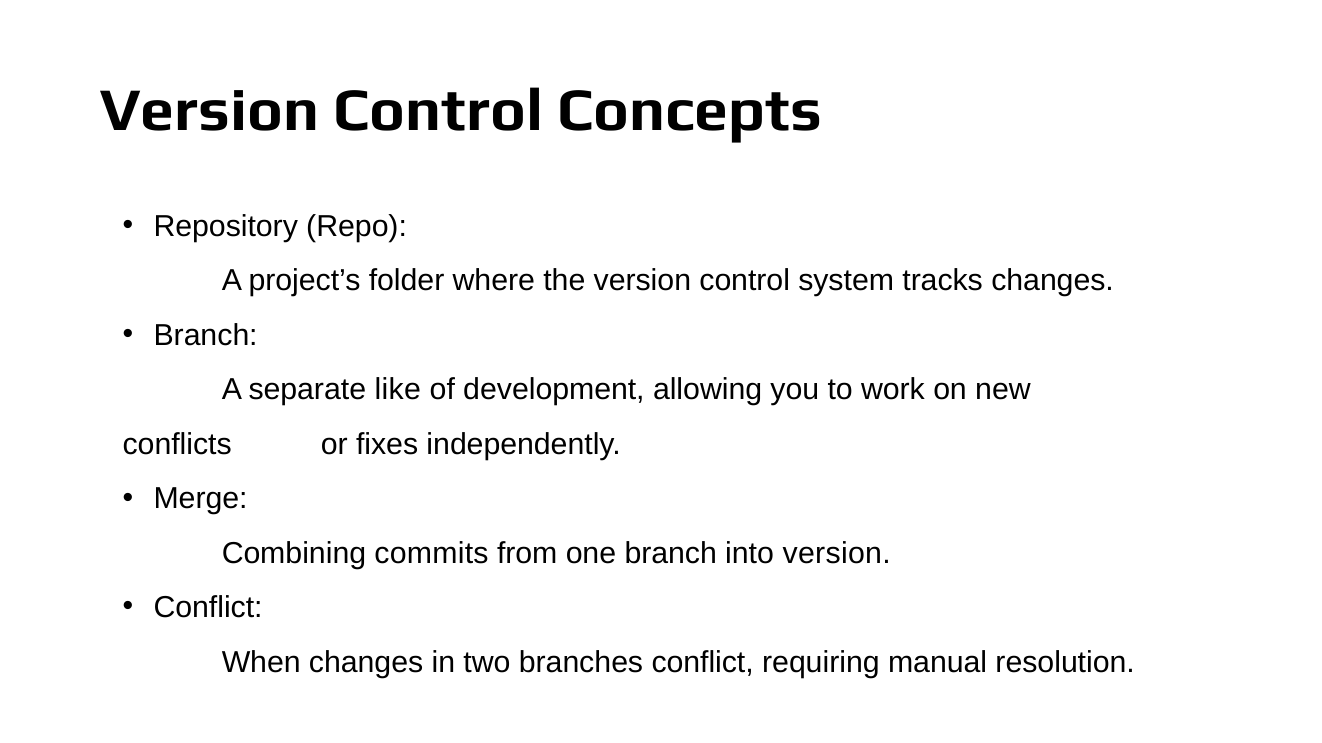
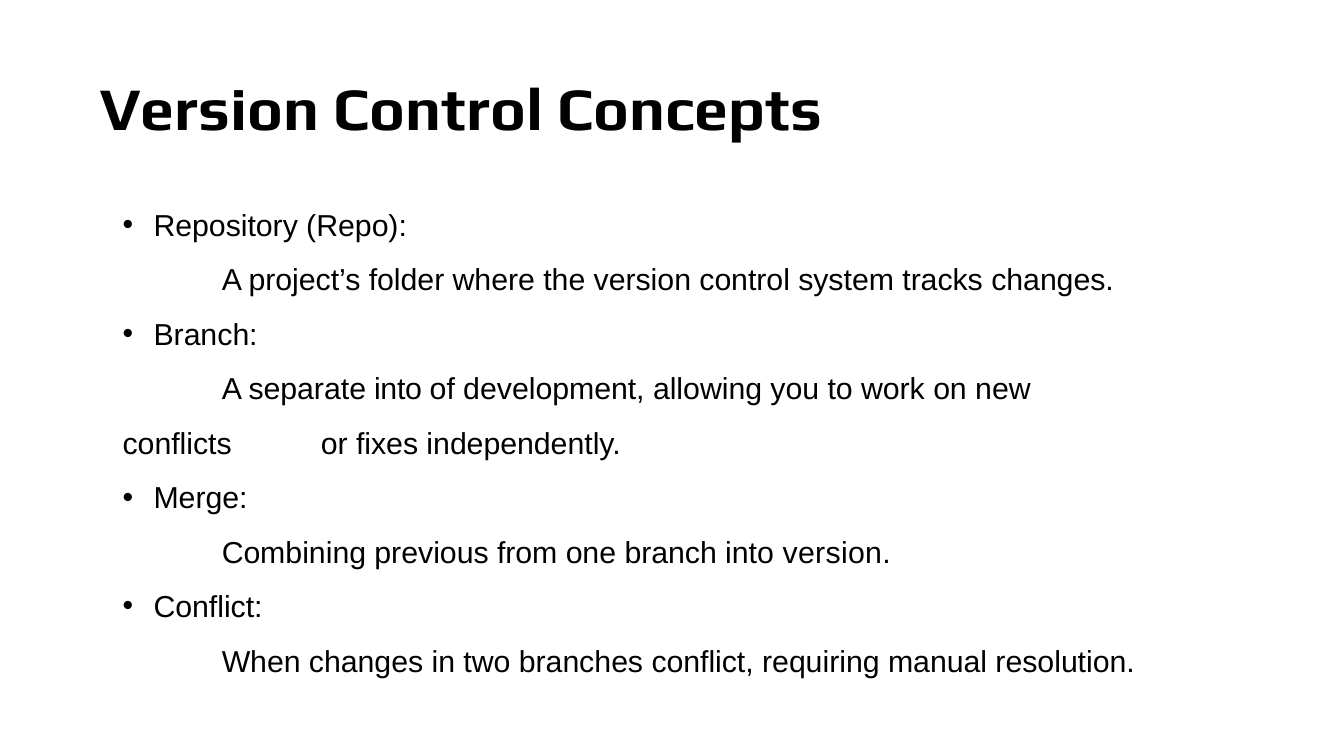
separate like: like -> into
commits: commits -> previous
